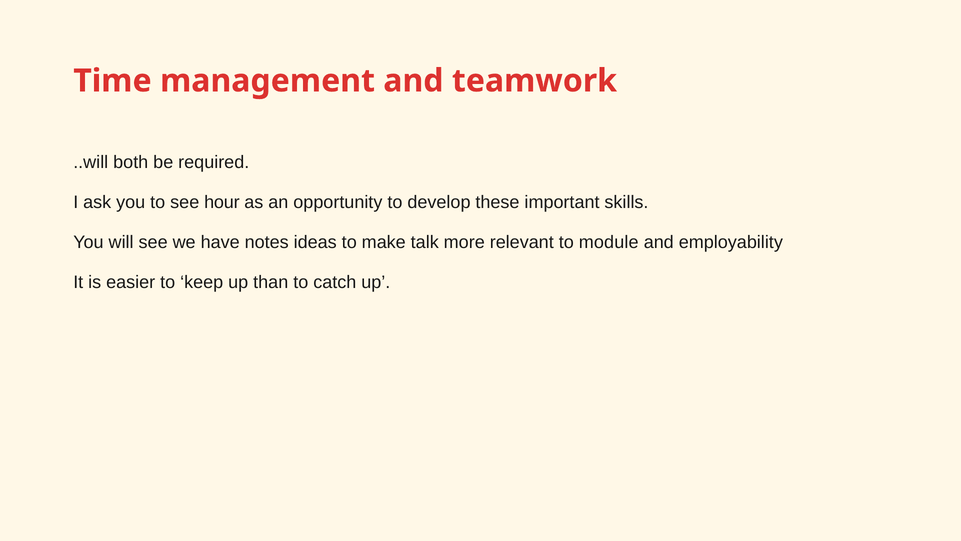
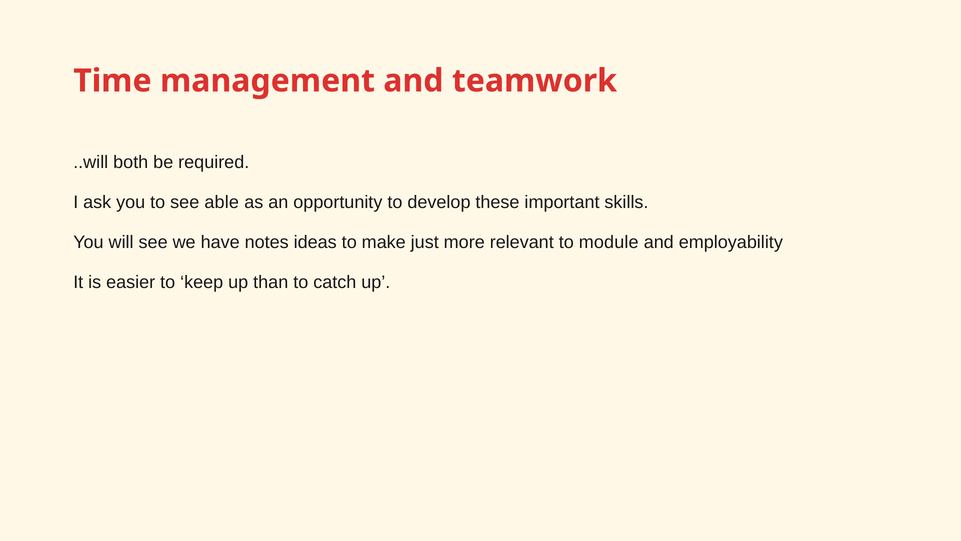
hour: hour -> able
talk: talk -> just
